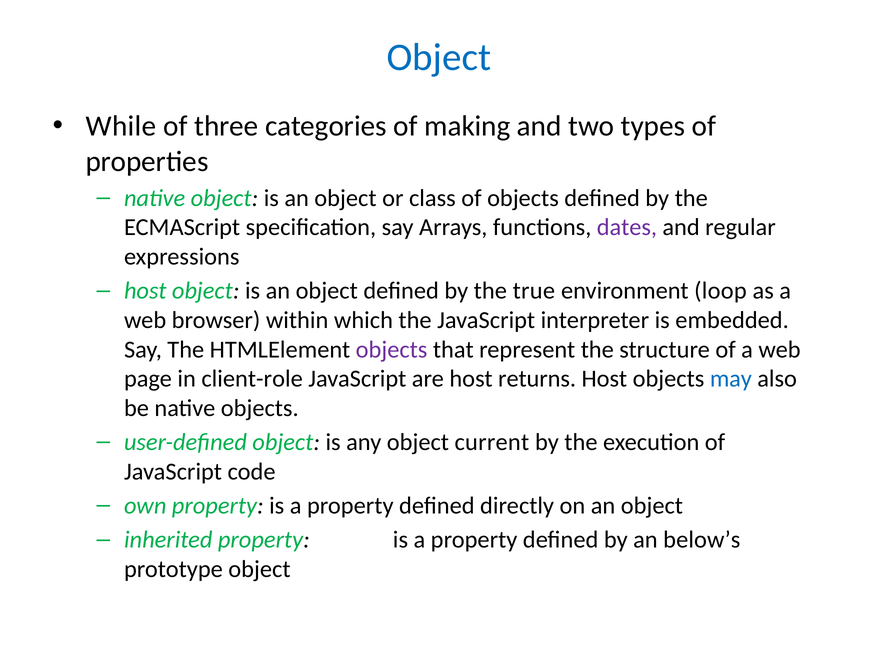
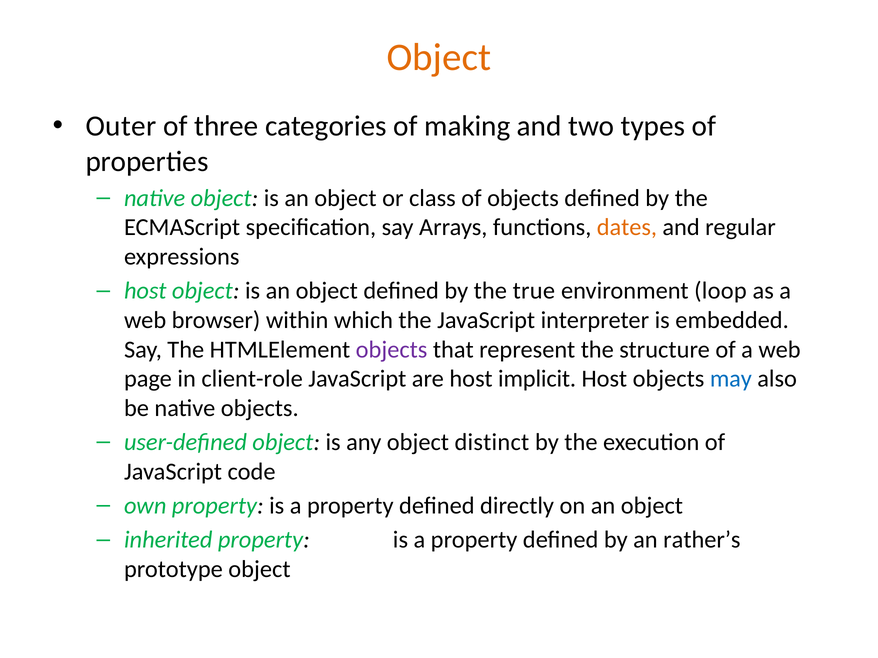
Object at (439, 58) colour: blue -> orange
While: While -> Outer
dates colour: purple -> orange
returns: returns -> implicit
current: current -> distinct
below’s: below’s -> rather’s
